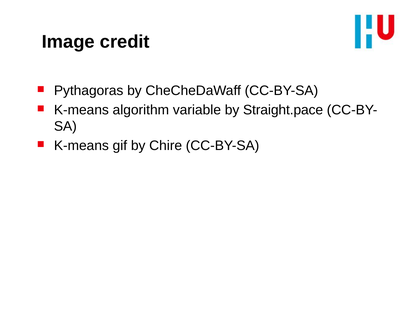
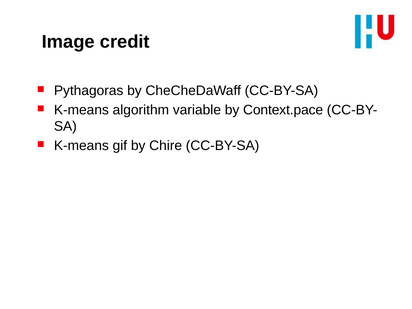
Straight.pace: Straight.pace -> Context.pace
